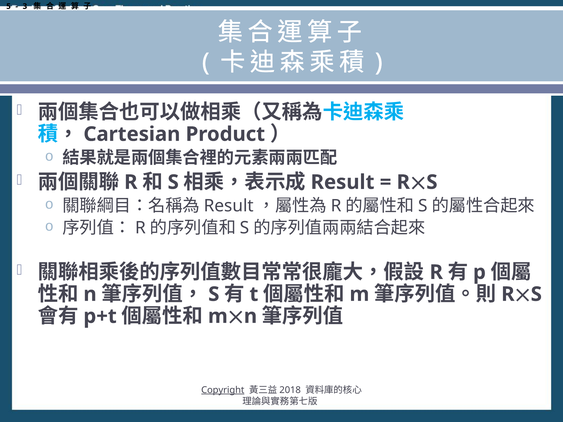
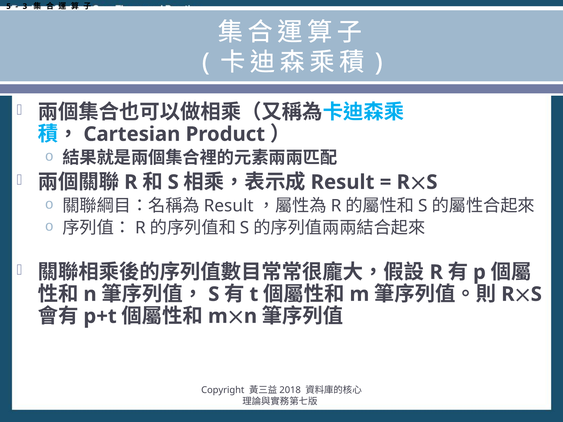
Copyright underline: present -> none
